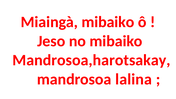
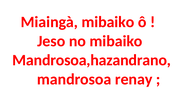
Mandrosoa,harotsakay: Mandrosoa,harotsakay -> Mandrosoa,hazandrano
lalina: lalina -> renay
